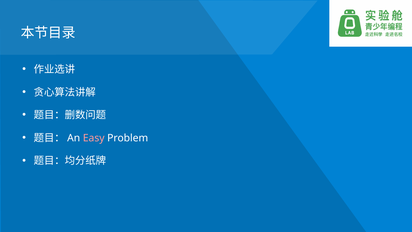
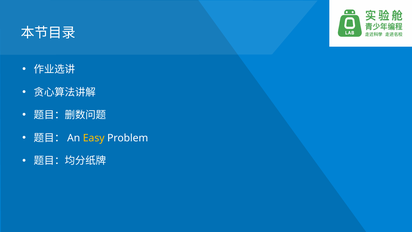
Easy colour: pink -> yellow
